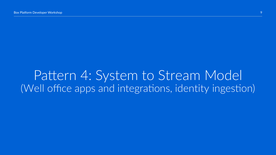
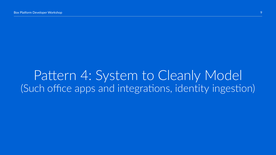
Stream: Stream -> Cleanly
Well: Well -> Such
